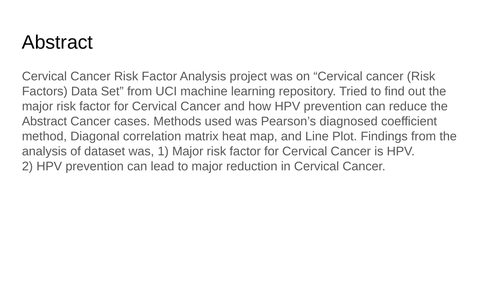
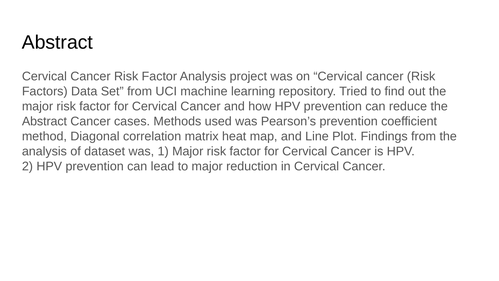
Pearson’s diagnosed: diagnosed -> prevention
